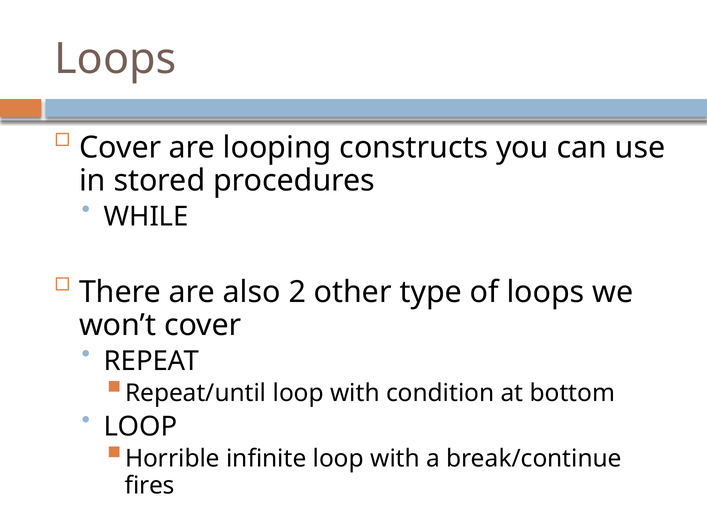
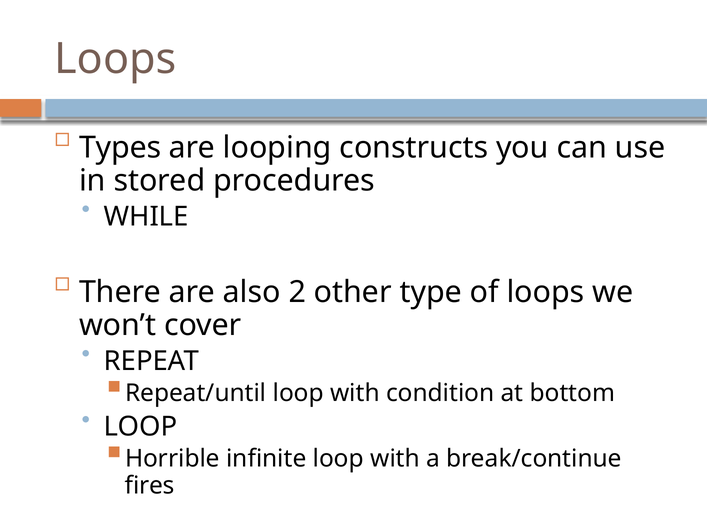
Cover at (120, 148): Cover -> Types
